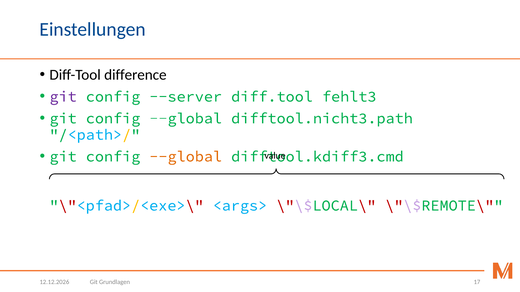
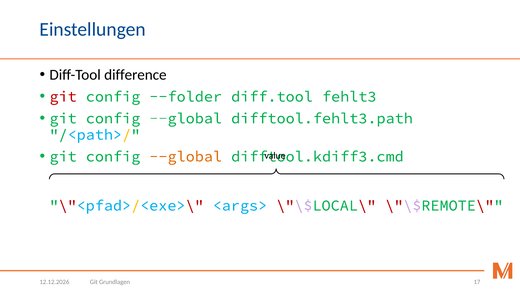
git at (63, 97) colour: purple -> red
--server: --server -> --folder
difftool.nicht3.path: difftool.nicht3.path -> difftool.fehlt3.path
